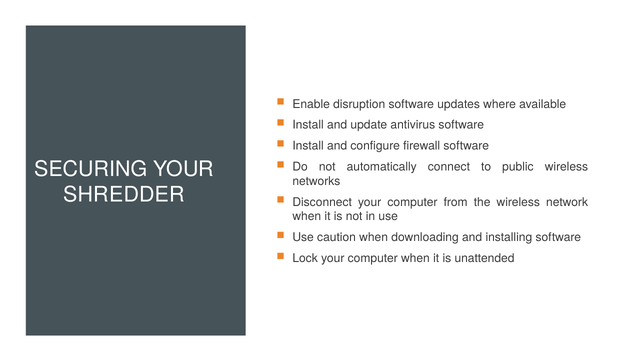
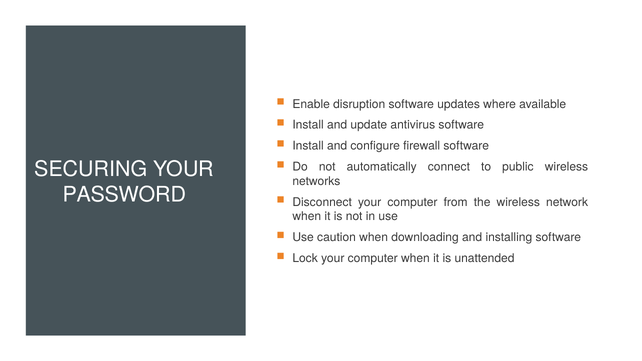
SHREDDER: SHREDDER -> PASSWORD
